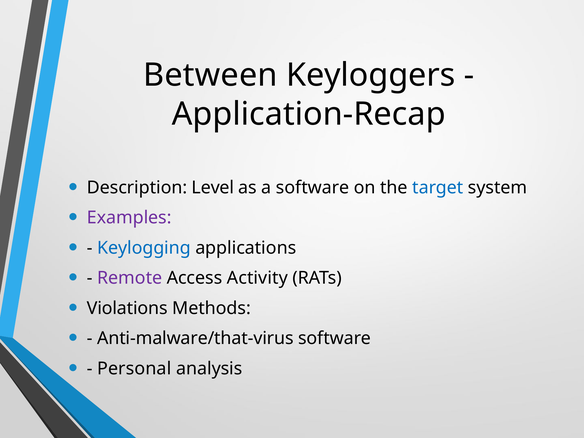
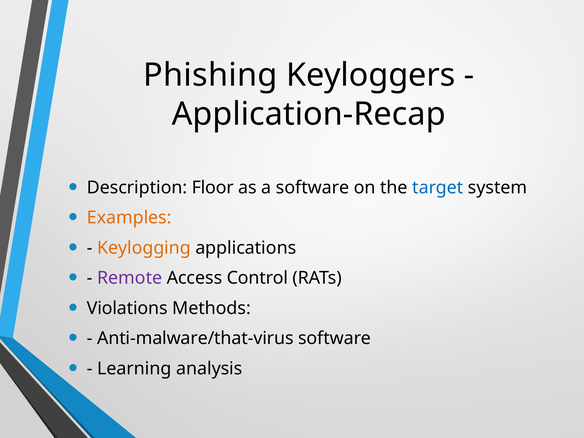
Between: Between -> Phishing
Level: Level -> Floor
Examples colour: purple -> orange
Keylogging colour: blue -> orange
Activity: Activity -> Control
Personal: Personal -> Learning
